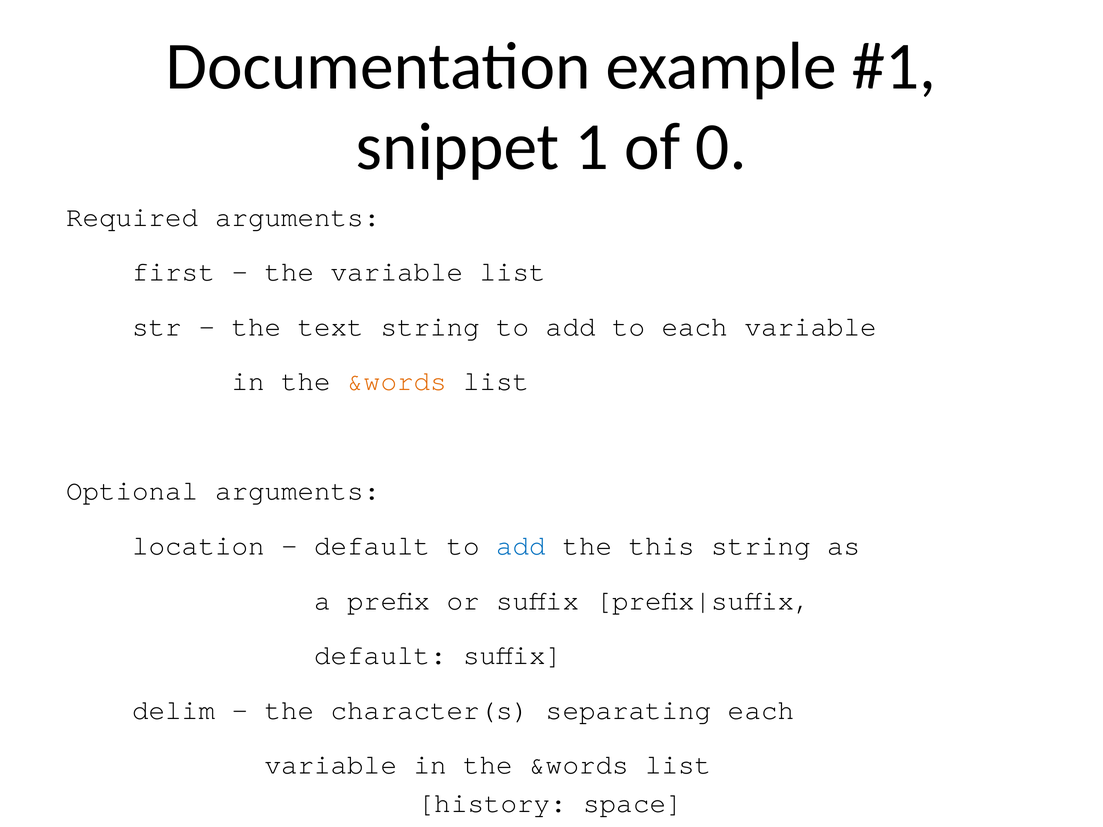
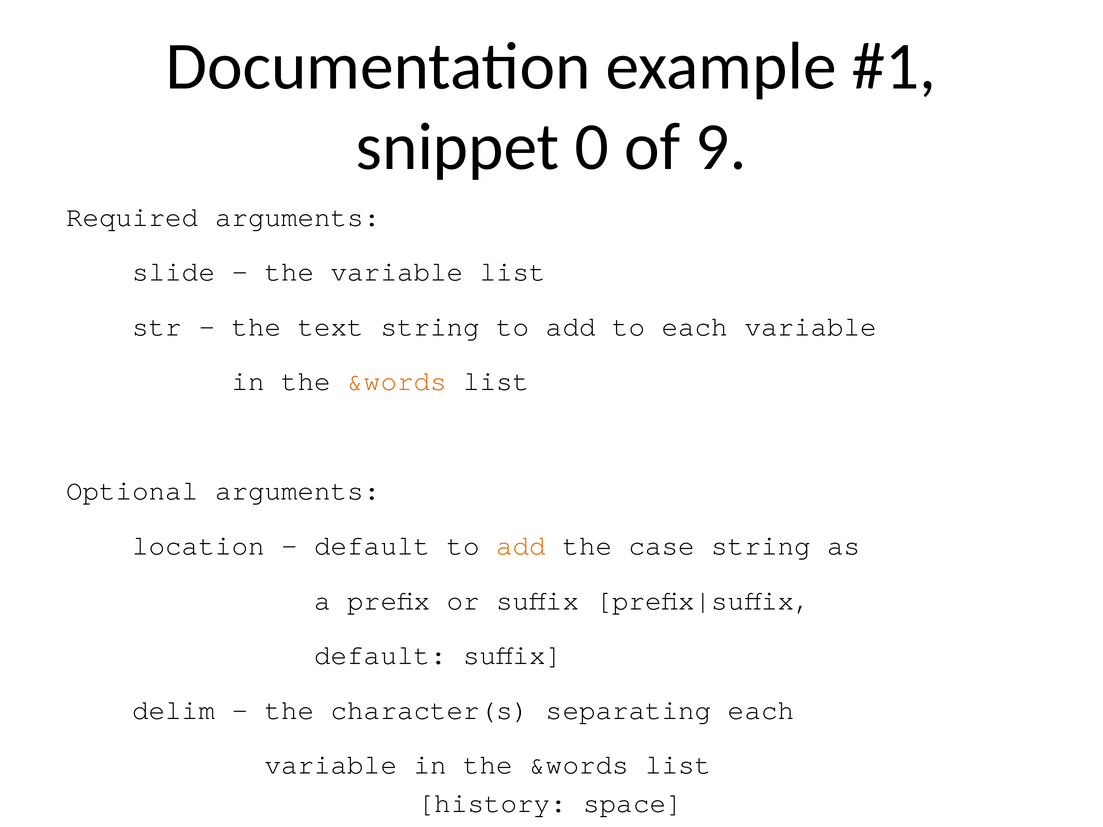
1: 1 -> 0
0: 0 -> 9
first: first -> slide
add at (521, 546) colour: blue -> orange
this: this -> case
